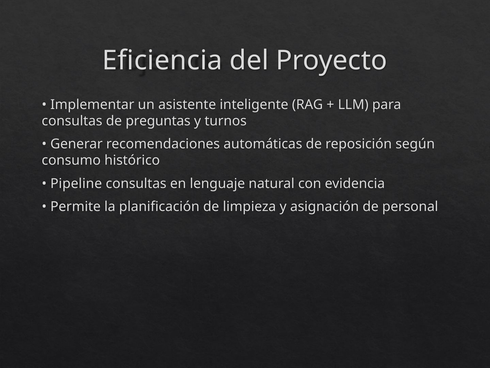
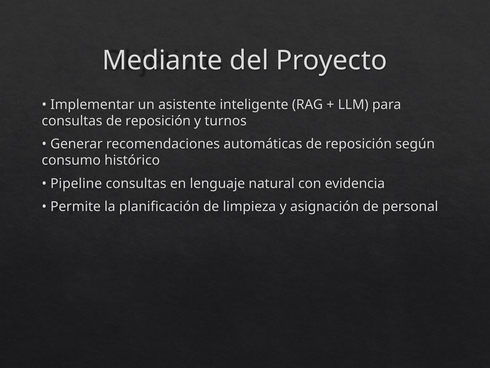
Eficiencia: Eficiencia -> Mediante
consultas de preguntas: preguntas -> reposición
